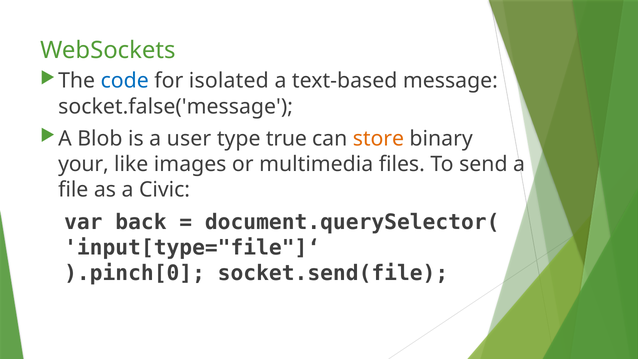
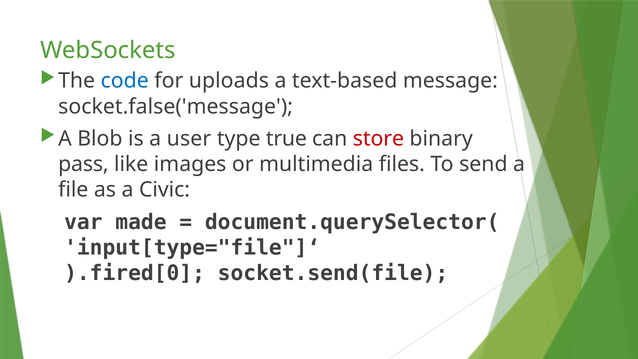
isolated: isolated -> uploads
store colour: orange -> red
your: your -> pass
back: back -> made
).pinch[0: ).pinch[0 -> ).fired[0
